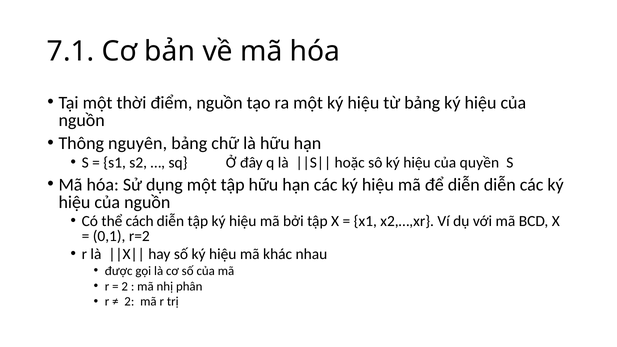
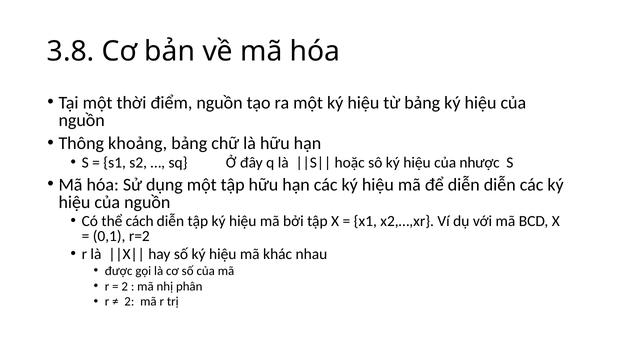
7.1: 7.1 -> 3.8
nguyên: nguyên -> khoảng
quyền: quyền -> nhược
